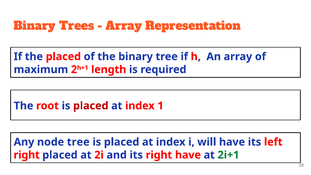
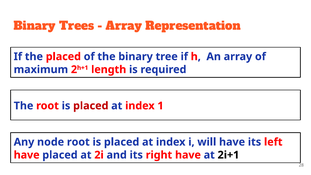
node tree: tree -> root
right at (27, 155): right -> have
2i+1 colour: green -> black
